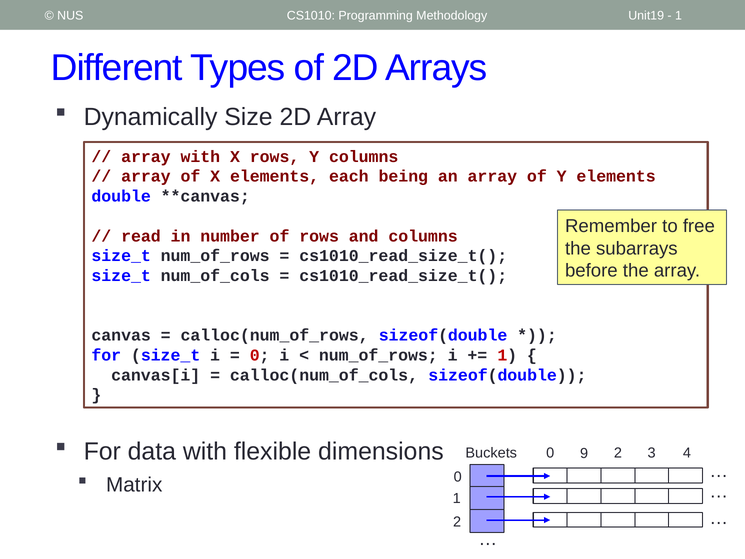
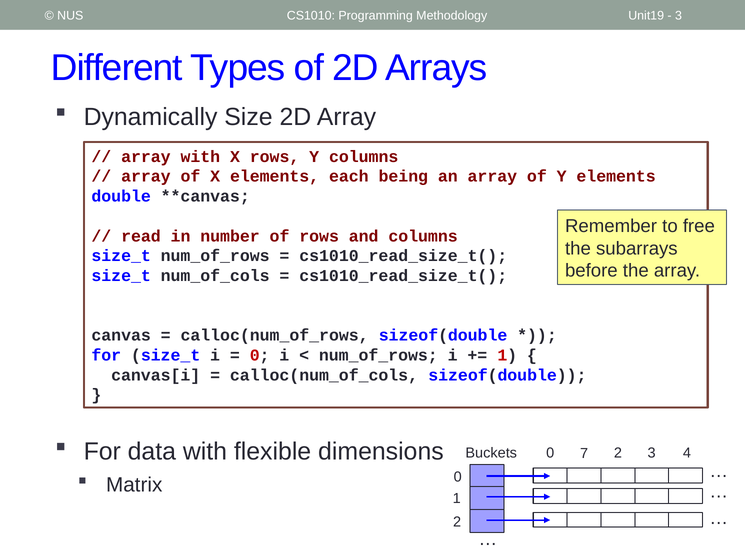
1 at (679, 16): 1 -> 3
9: 9 -> 7
